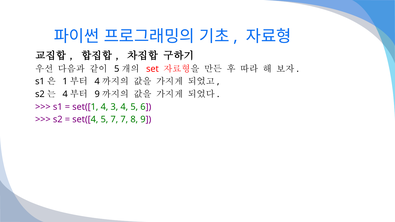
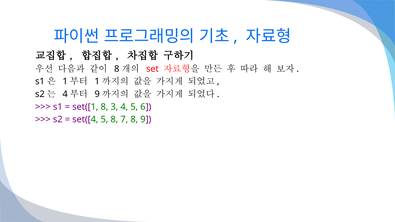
5 at (117, 69): 5 -> 8
4 at (97, 82): 4 -> 1
set([1 4: 4 -> 8
5 7: 7 -> 8
